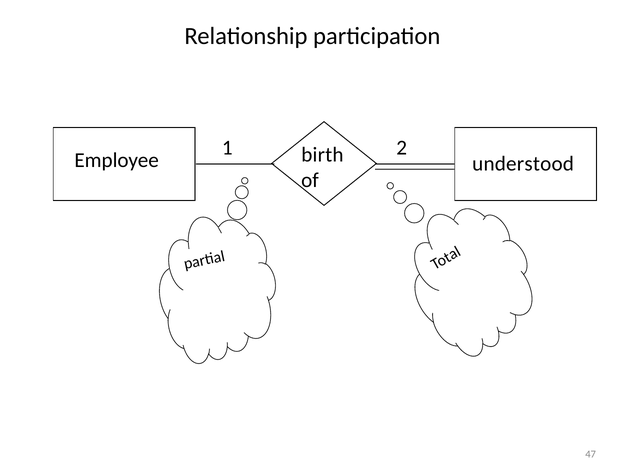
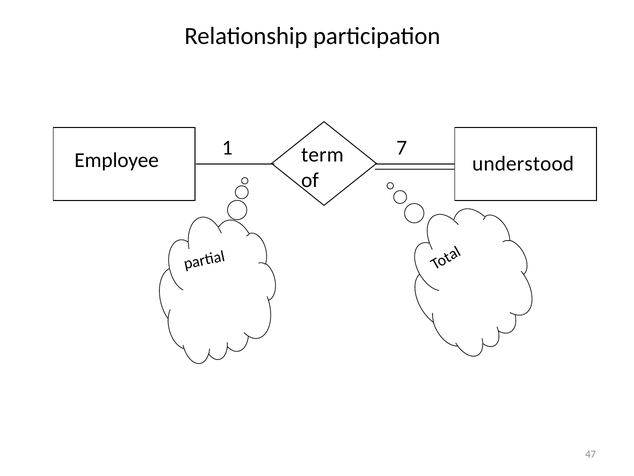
2: 2 -> 7
birth: birth -> term
